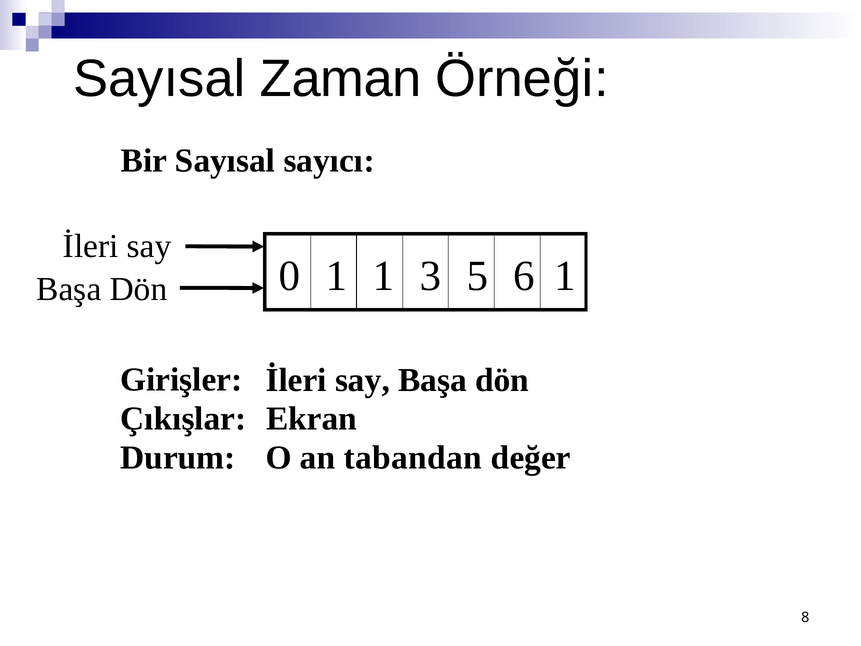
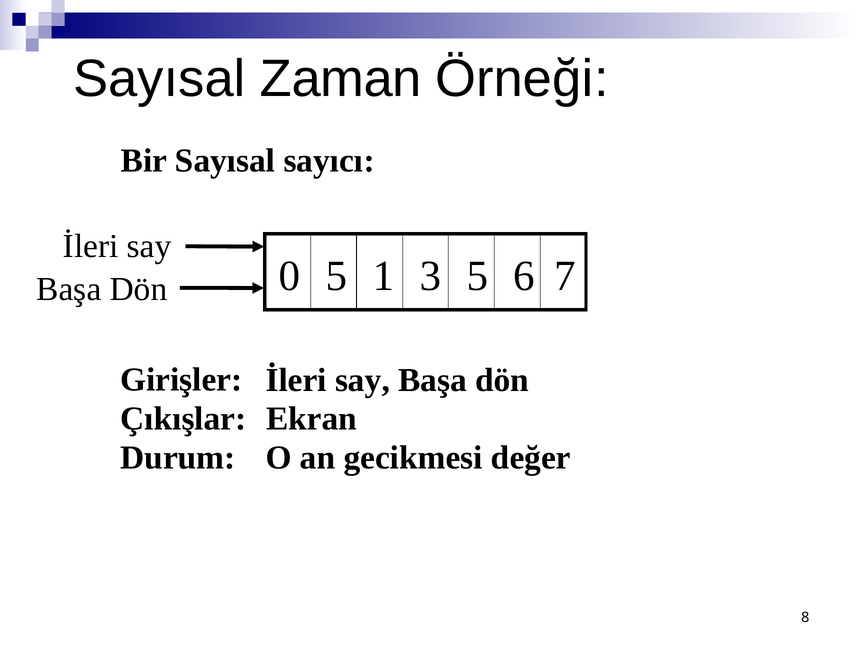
0 1: 1 -> 5
6 1: 1 -> 7
tabandan: tabandan -> gecikmesi
